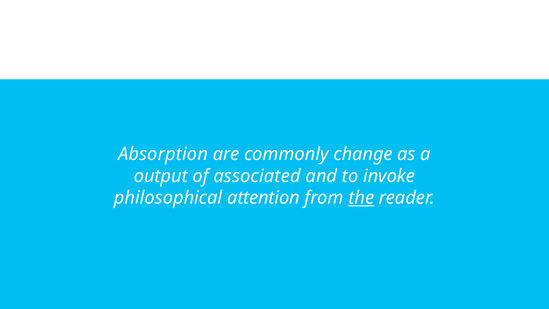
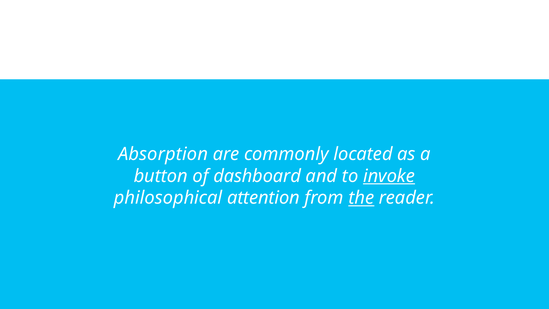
change: change -> located
output: output -> button
associated: associated -> dashboard
invoke underline: none -> present
